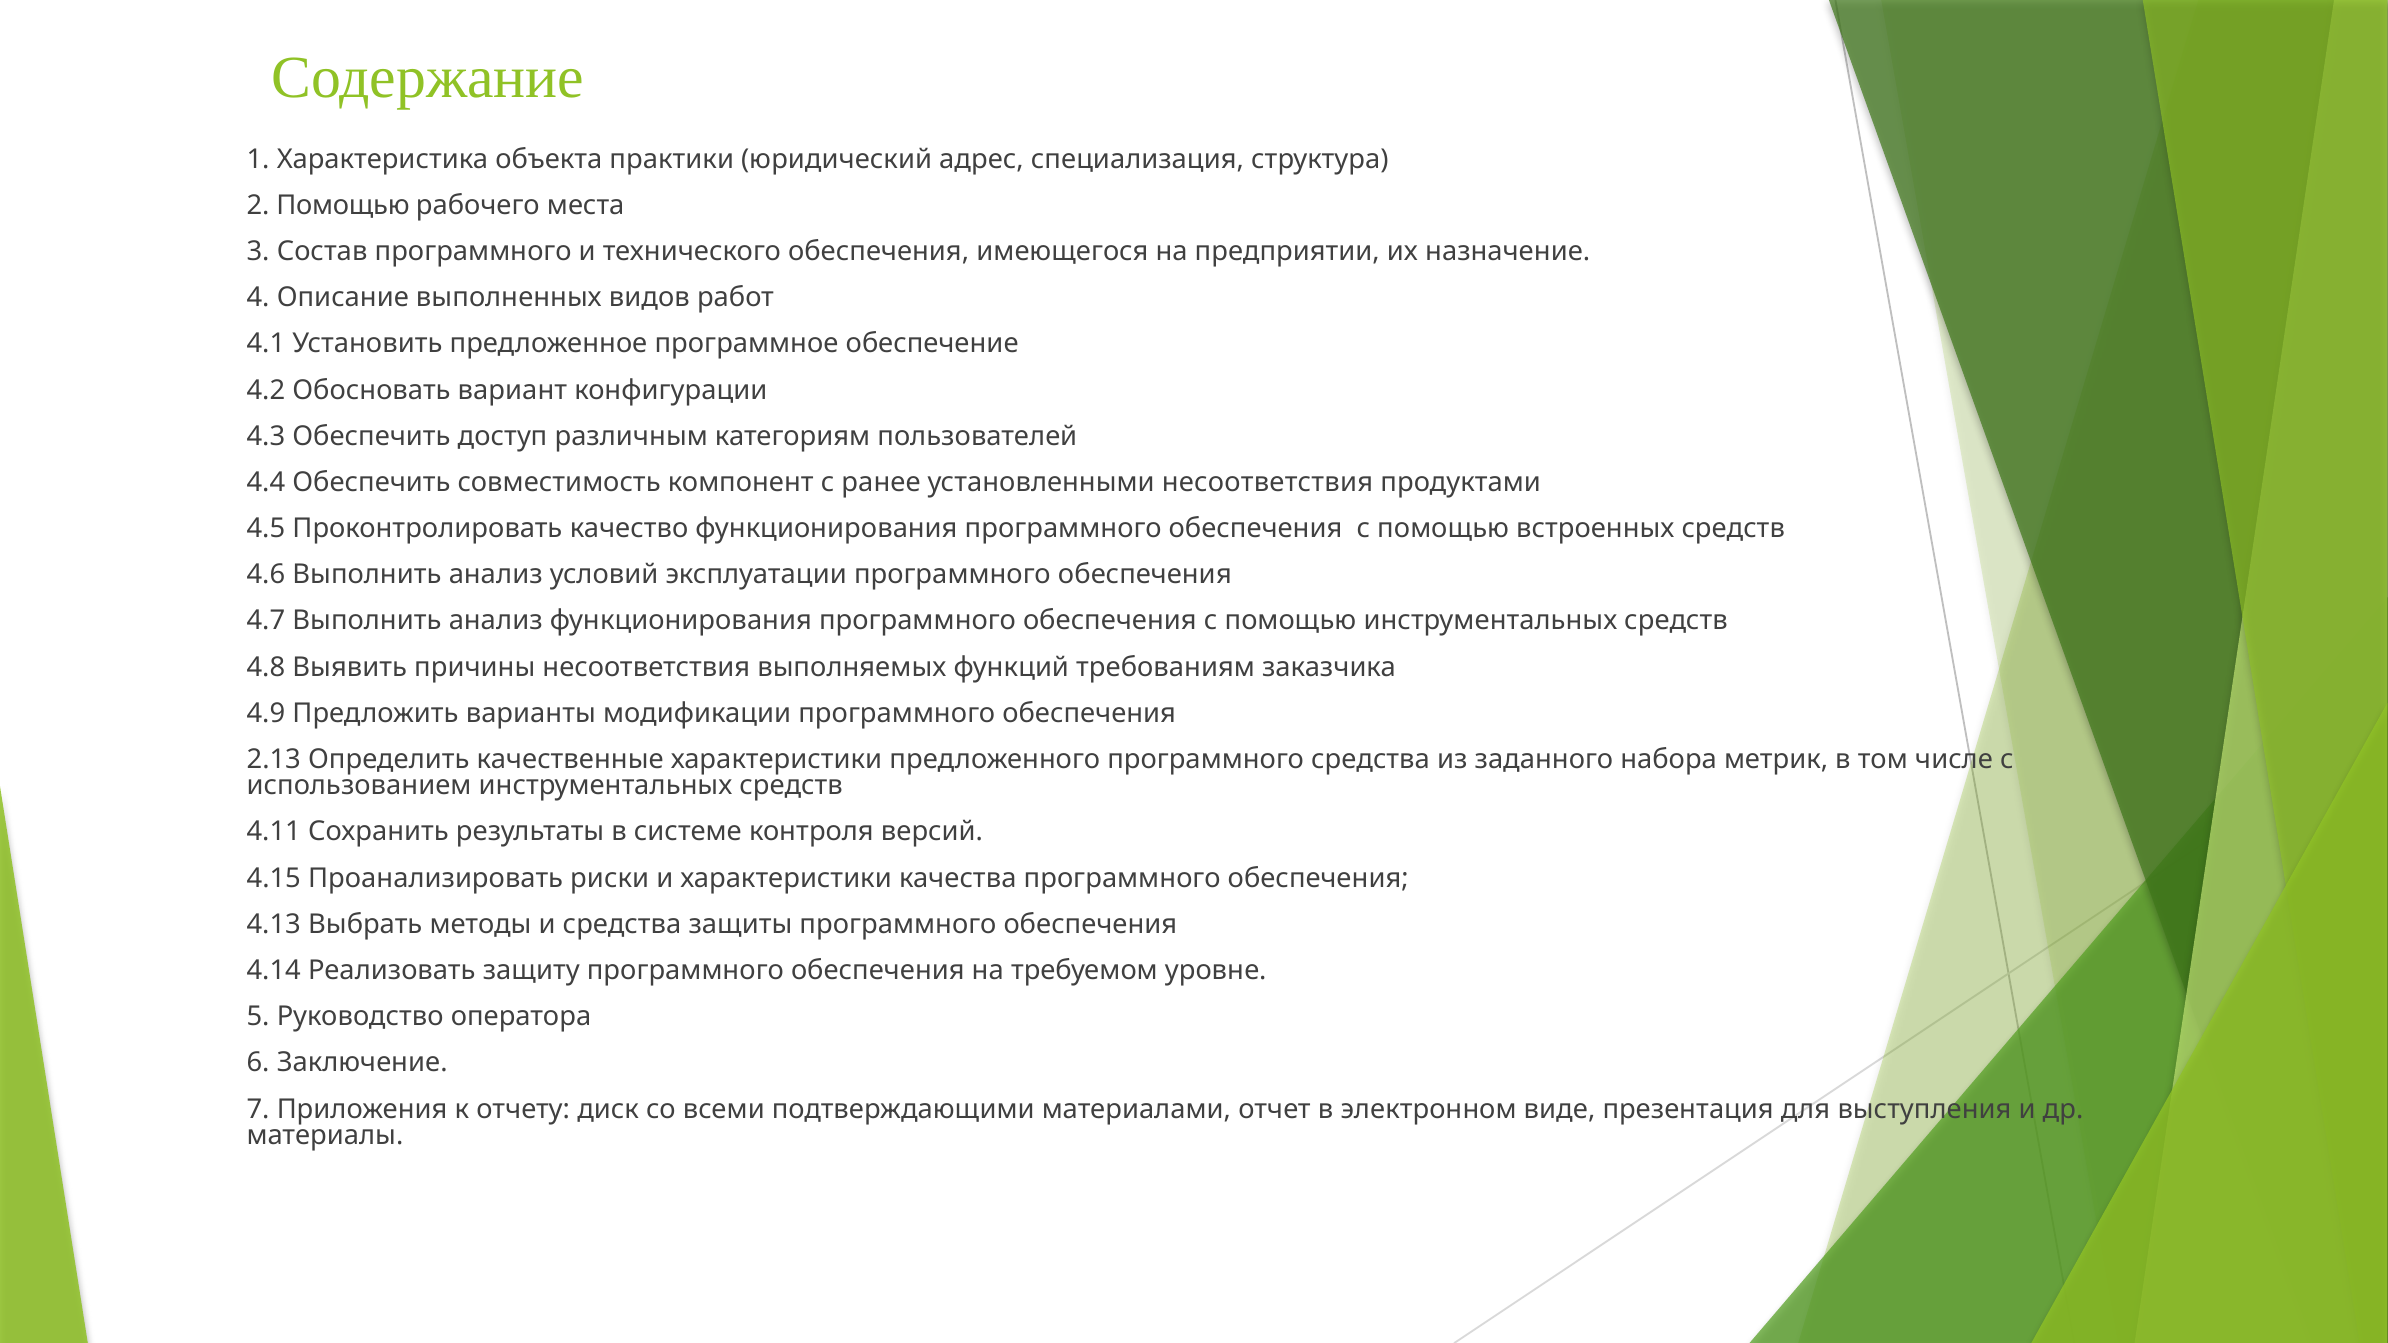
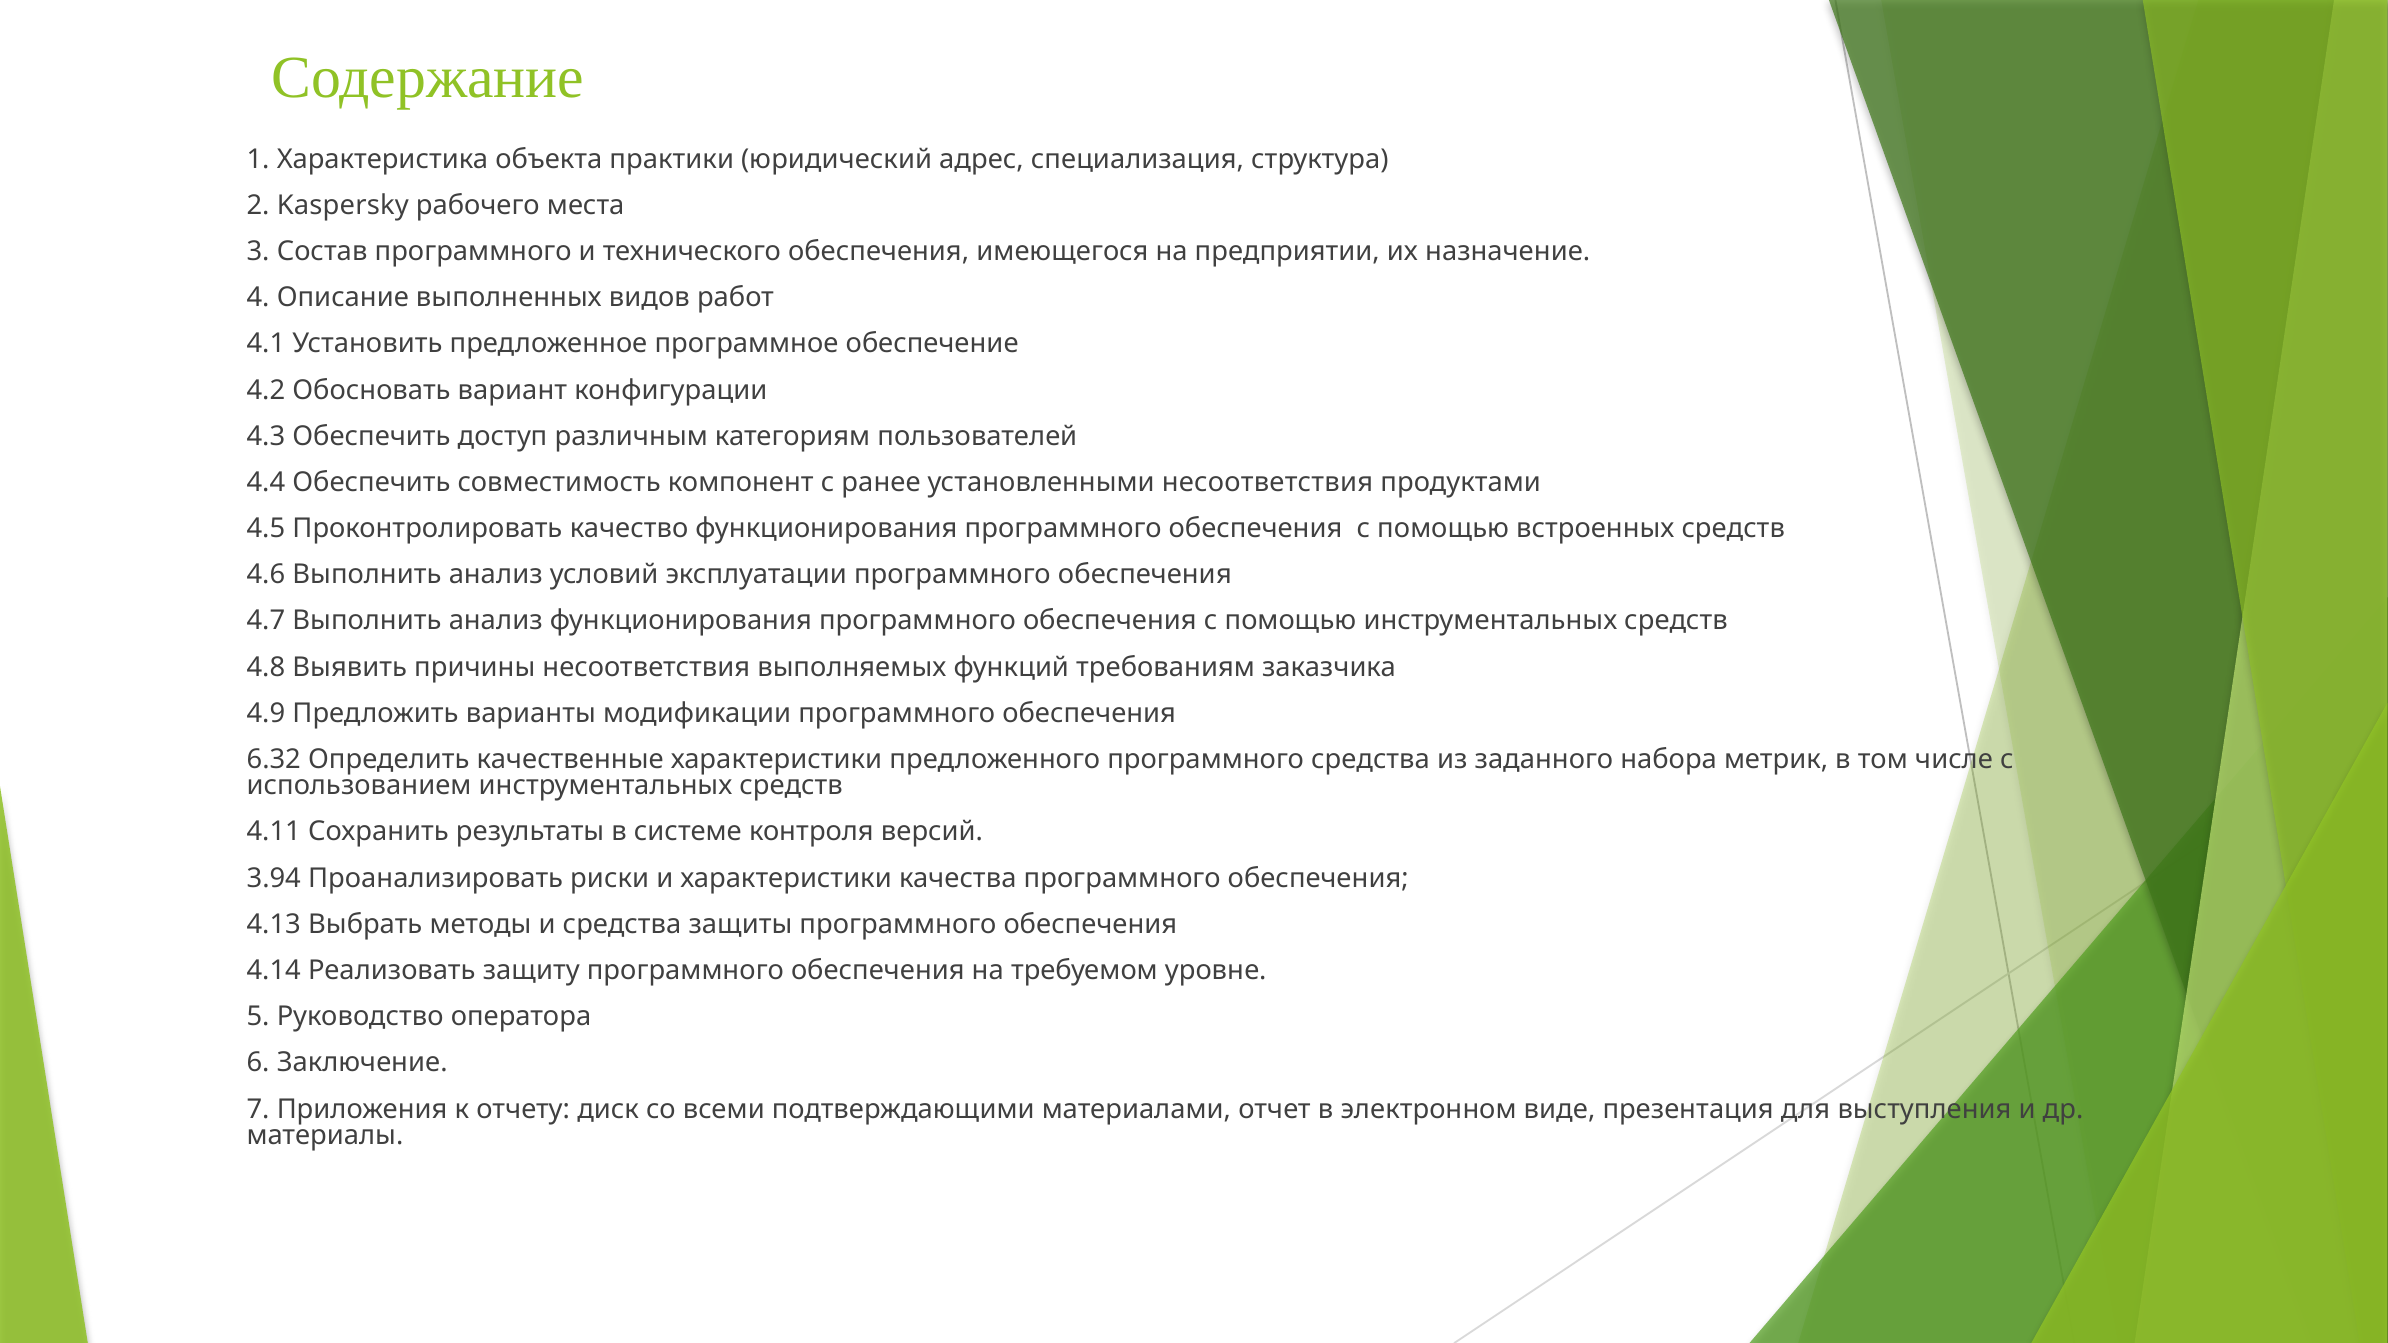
2 Помощью: Помощью -> Kaspersky
2.13: 2.13 -> 6.32
4.15: 4.15 -> 3.94
